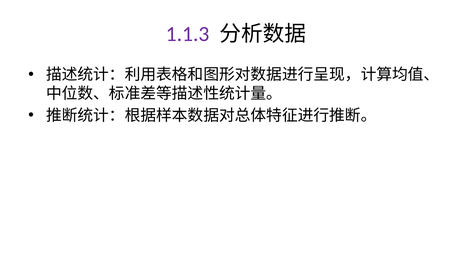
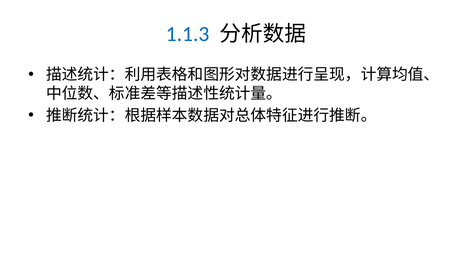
1.1.3 colour: purple -> blue
